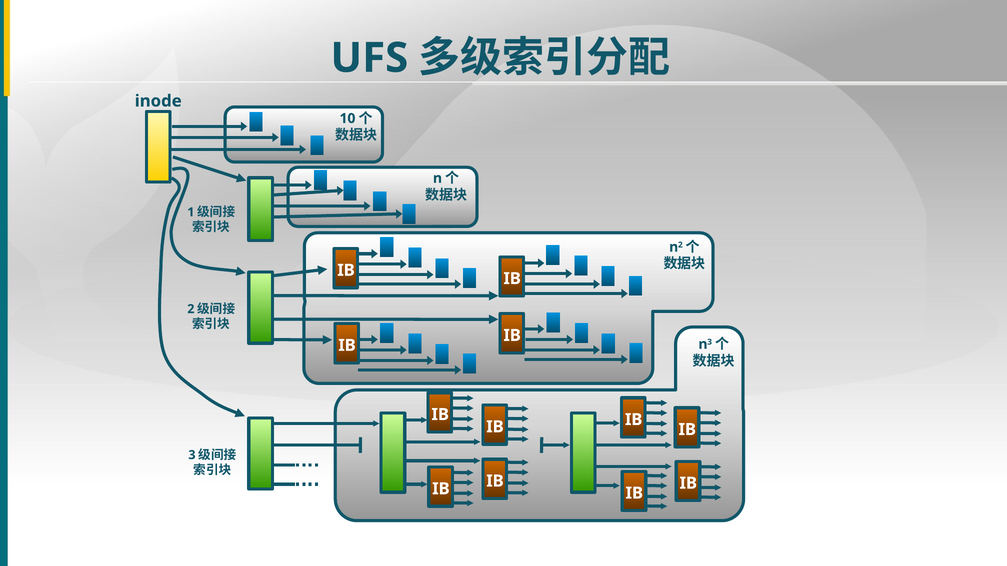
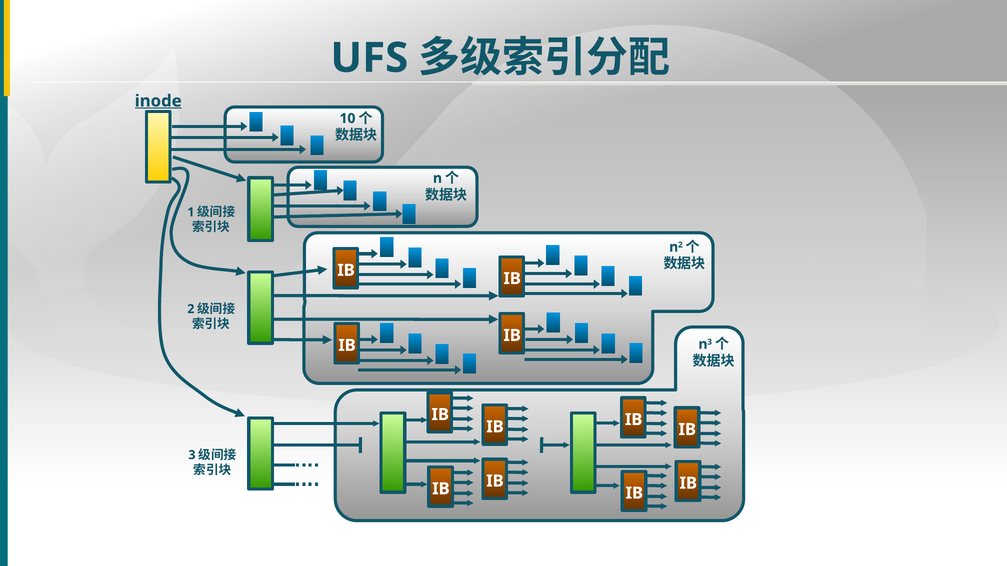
inode underline: none -> present
